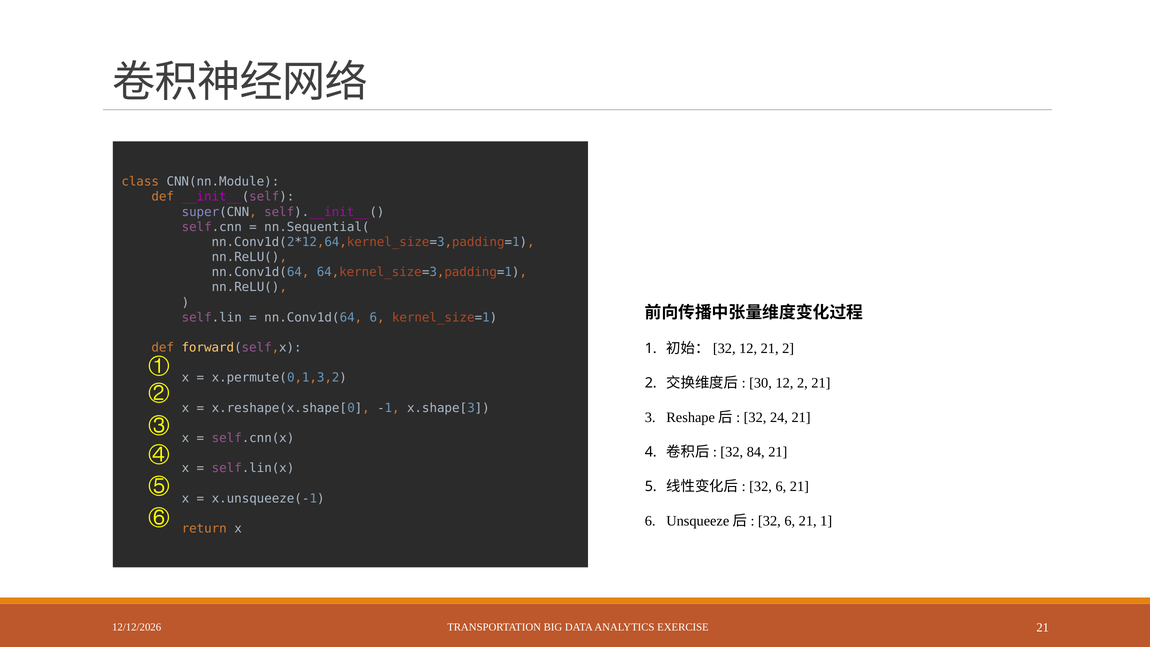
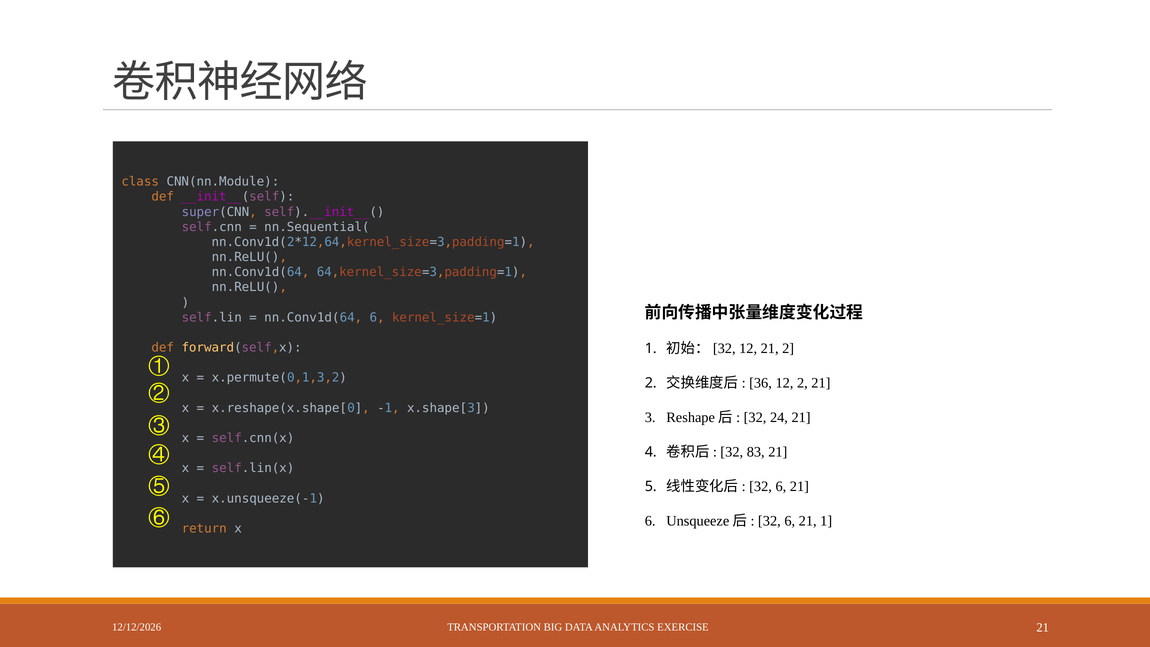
30: 30 -> 36
84: 84 -> 83
